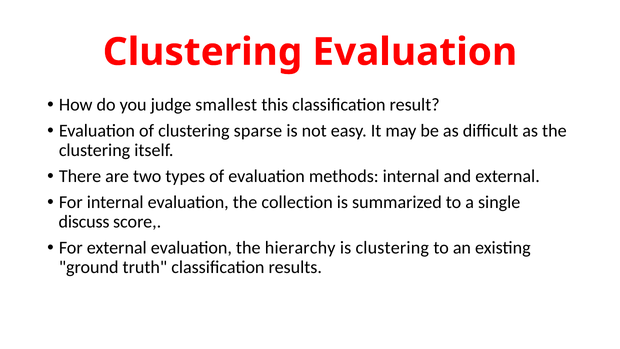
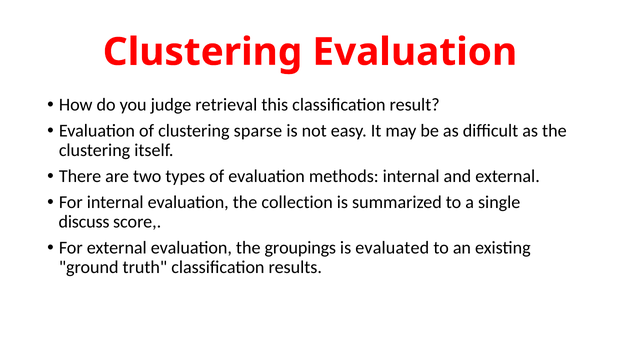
smallest: smallest -> retrieval
hierarchy: hierarchy -> groupings
is clustering: clustering -> evaluated
